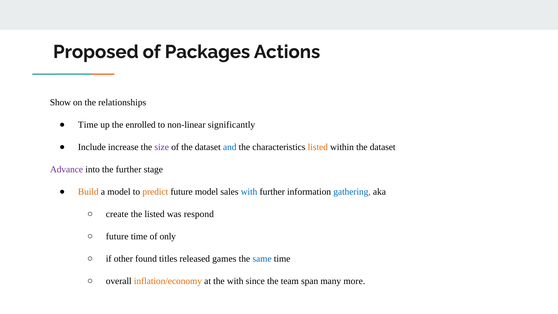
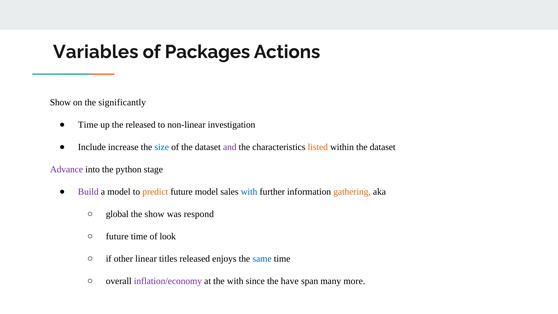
Proposed: Proposed -> Variables
relationships: relationships -> significantly
the enrolled: enrolled -> released
significantly: significantly -> investigation
size colour: purple -> blue
and colour: blue -> purple
the further: further -> python
Build colour: orange -> purple
gathering colour: blue -> orange
create: create -> global
the listed: listed -> show
only: only -> look
found: found -> linear
games: games -> enjoys
inflation/economy colour: orange -> purple
team: team -> have
